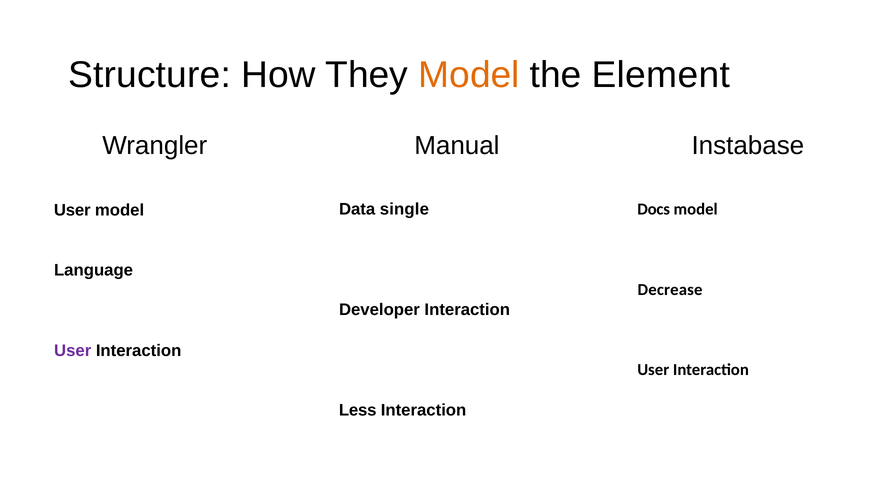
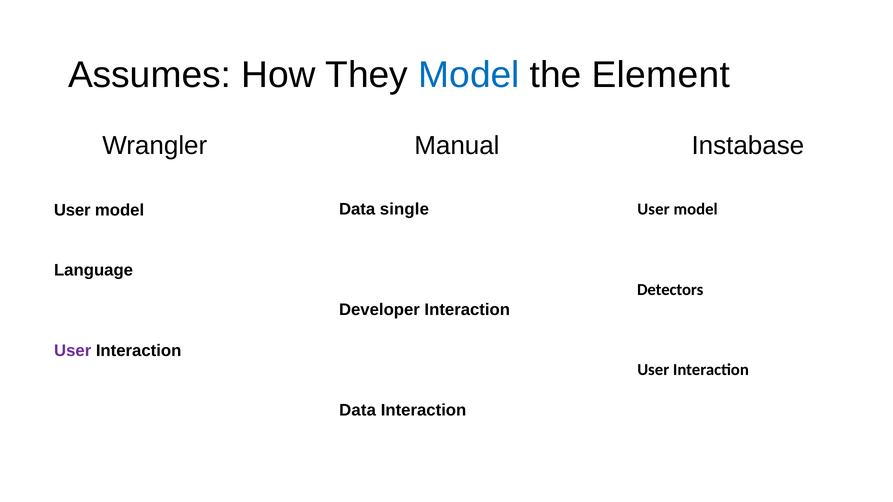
Structure: Structure -> Assumes
Model at (469, 75) colour: orange -> blue
Docs at (654, 209): Docs -> User
Decrease: Decrease -> Detectors
Less at (358, 410): Less -> Data
